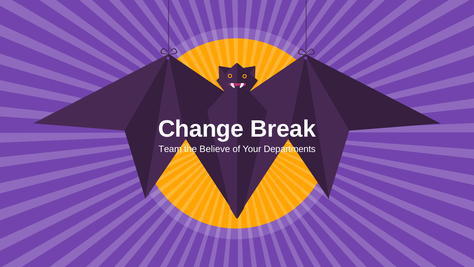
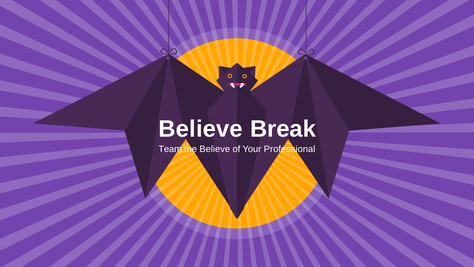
Change at (201, 129): Change -> Believe
Departments: Departments -> Professional
